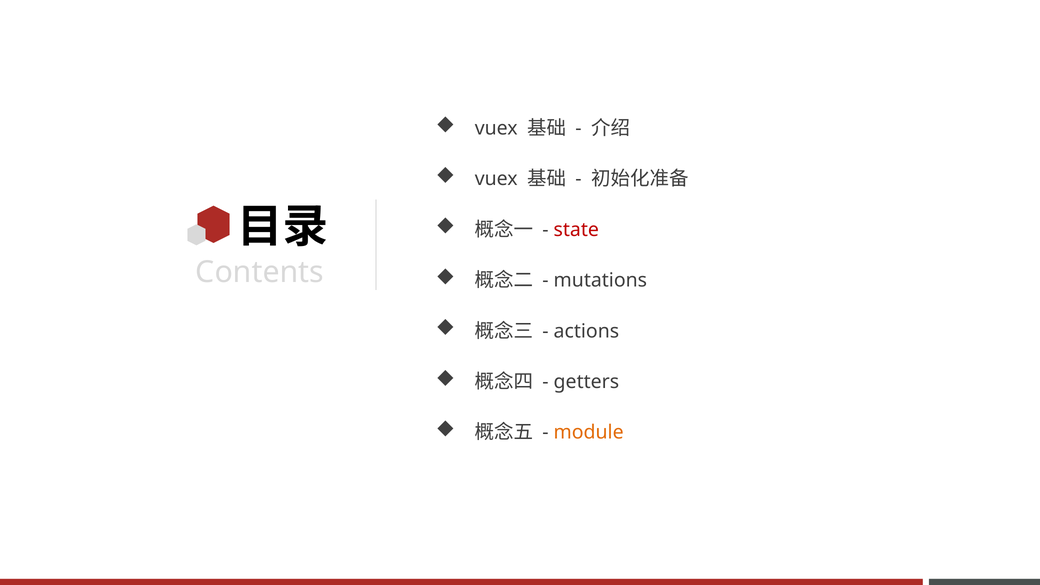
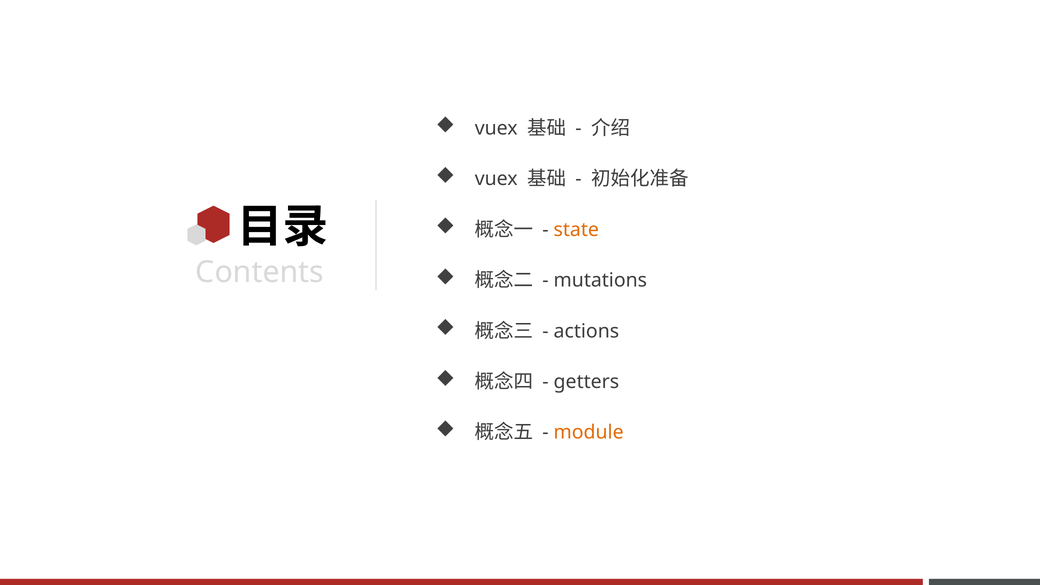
state colour: red -> orange
